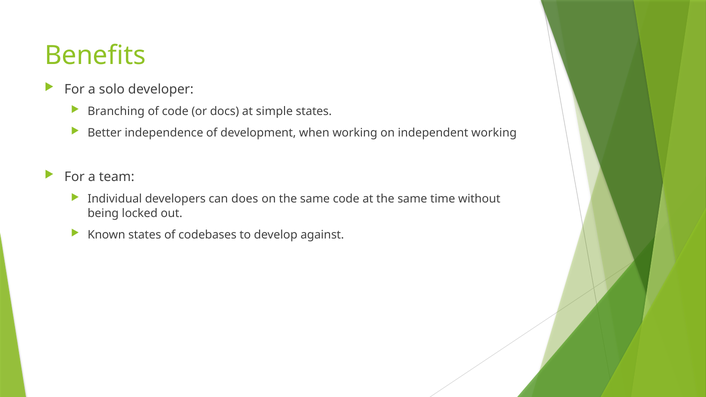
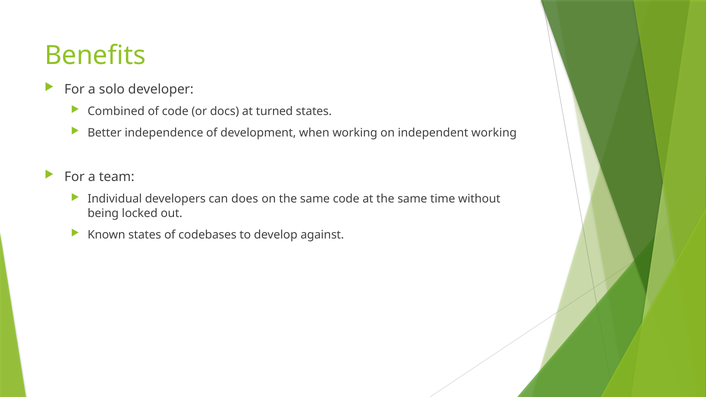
Branching: Branching -> Combined
simple: simple -> turned
